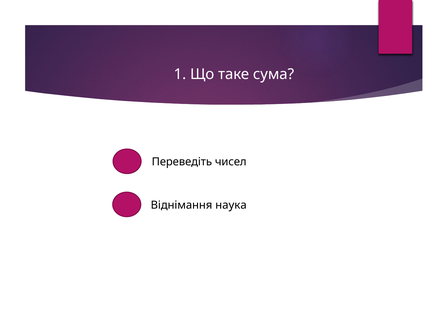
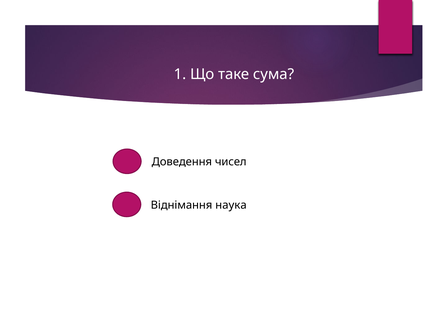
Переведіть: Переведіть -> Доведення
